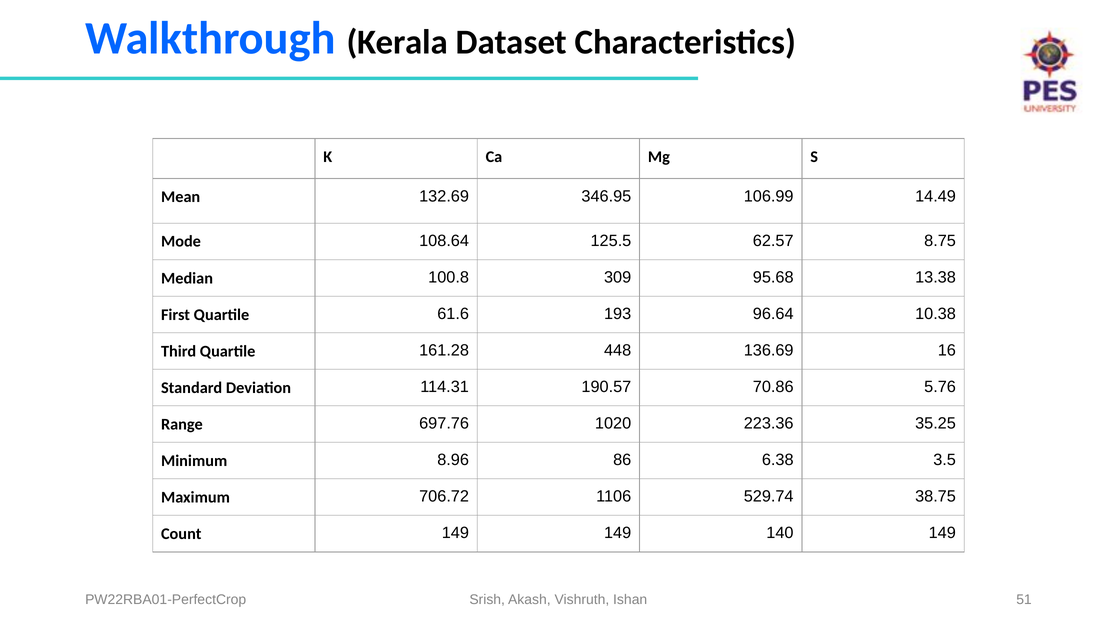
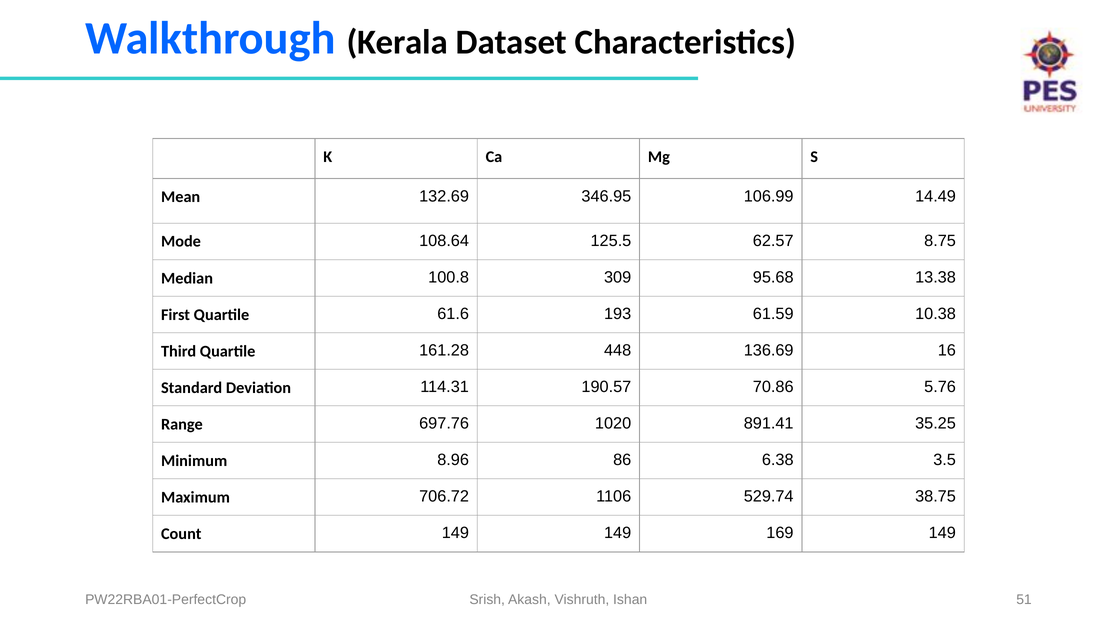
96.64: 96.64 -> 61.59
223.36: 223.36 -> 891.41
140: 140 -> 169
